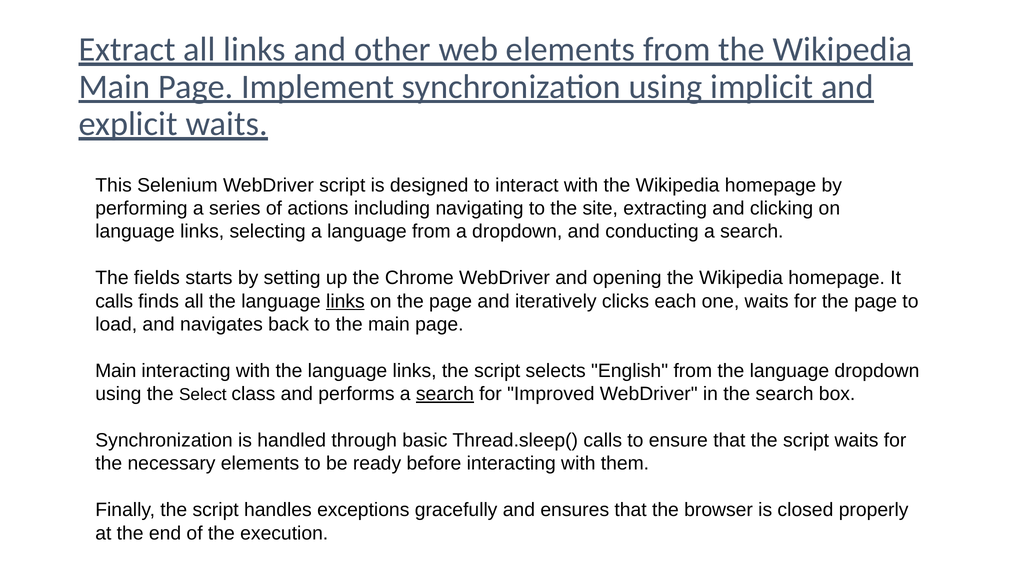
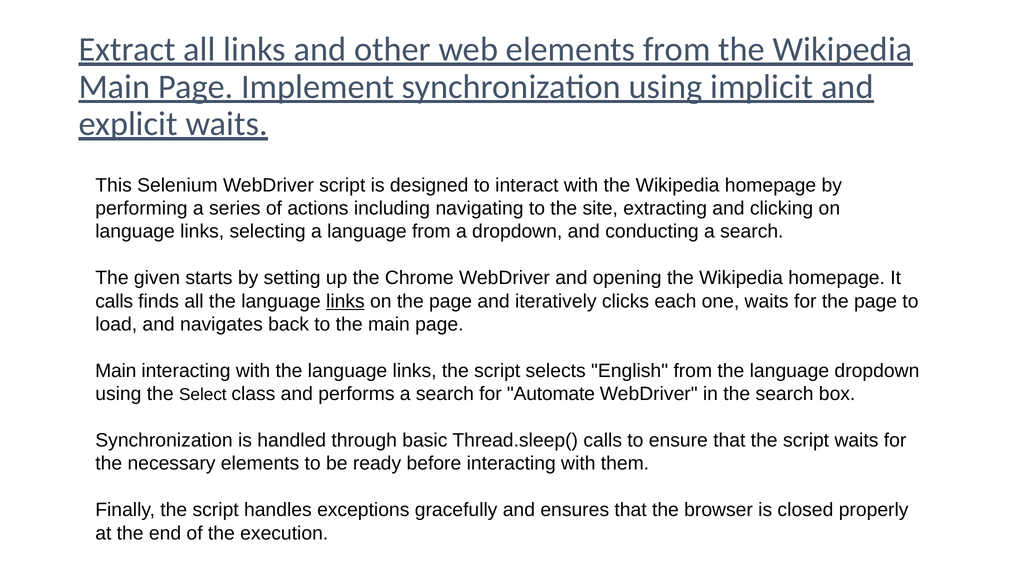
fields: fields -> given
search at (445, 394) underline: present -> none
Improved: Improved -> Automate
